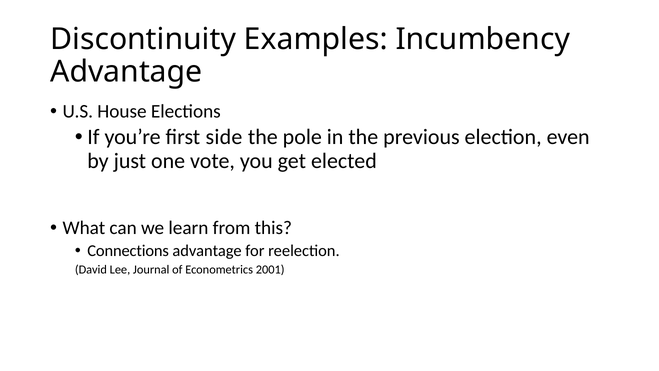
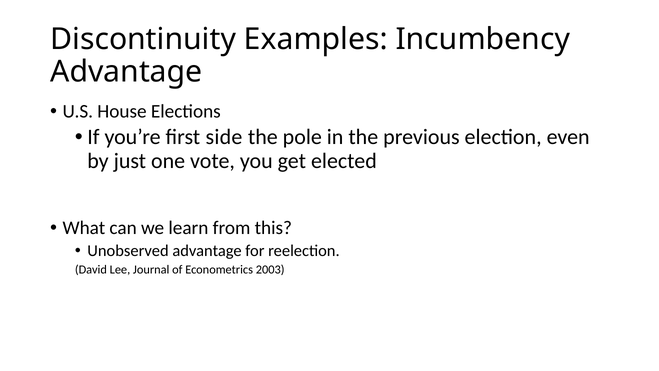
Connections: Connections -> Unobserved
2001: 2001 -> 2003
